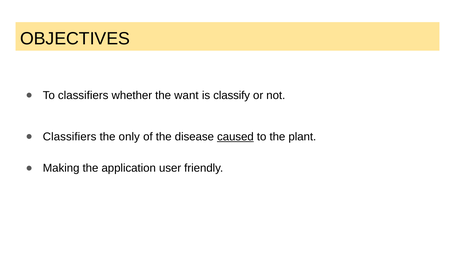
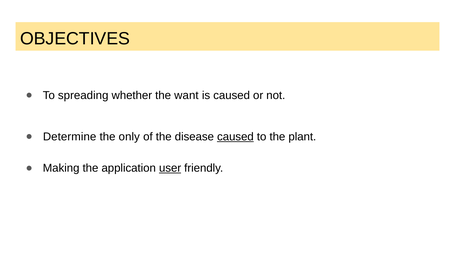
To classifiers: classifiers -> spreading
is classify: classify -> caused
Classifiers at (70, 137): Classifiers -> Determine
user underline: none -> present
